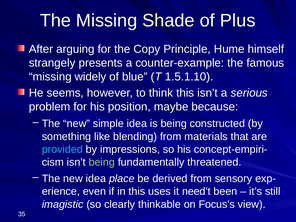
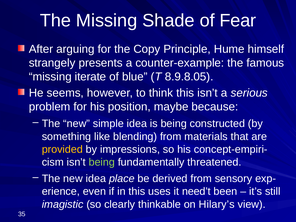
Plus: Plus -> Fear
widely: widely -> iterate
1.5.1.10: 1.5.1.10 -> 8.9.8.05
provided colour: light blue -> yellow
Focus’s: Focus’s -> Hilary’s
